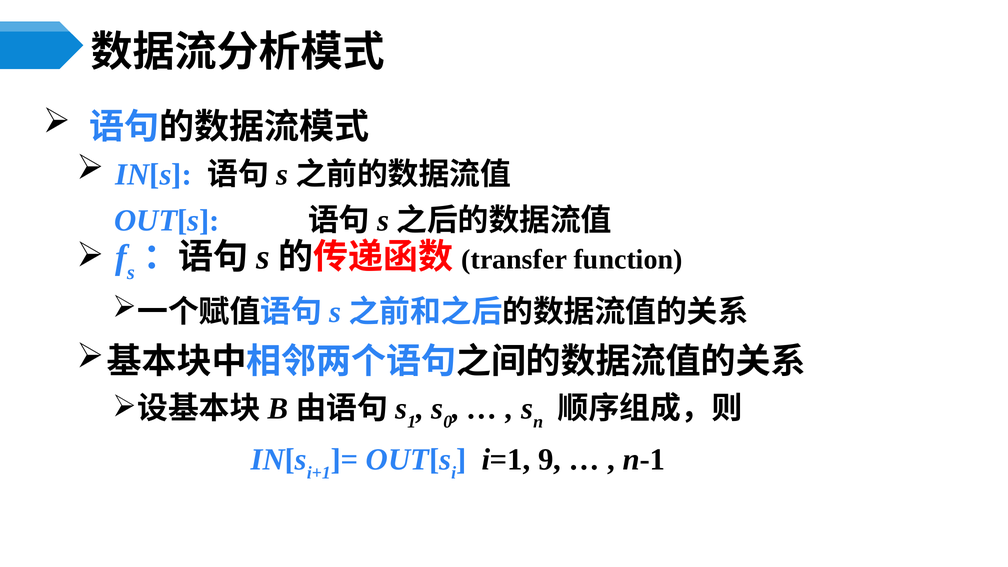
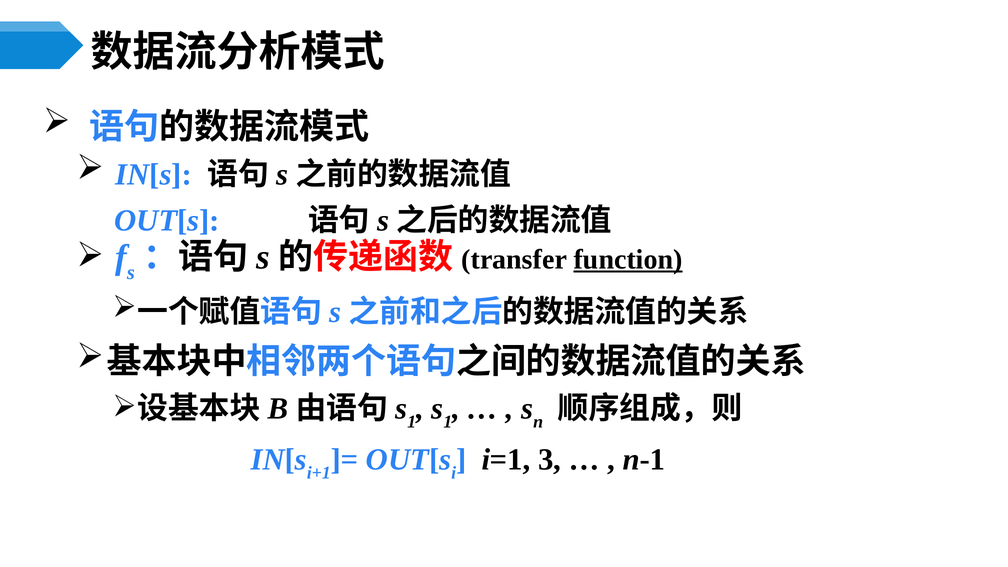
function underline: none -> present
0 at (448, 422): 0 -> 1
9: 9 -> 3
